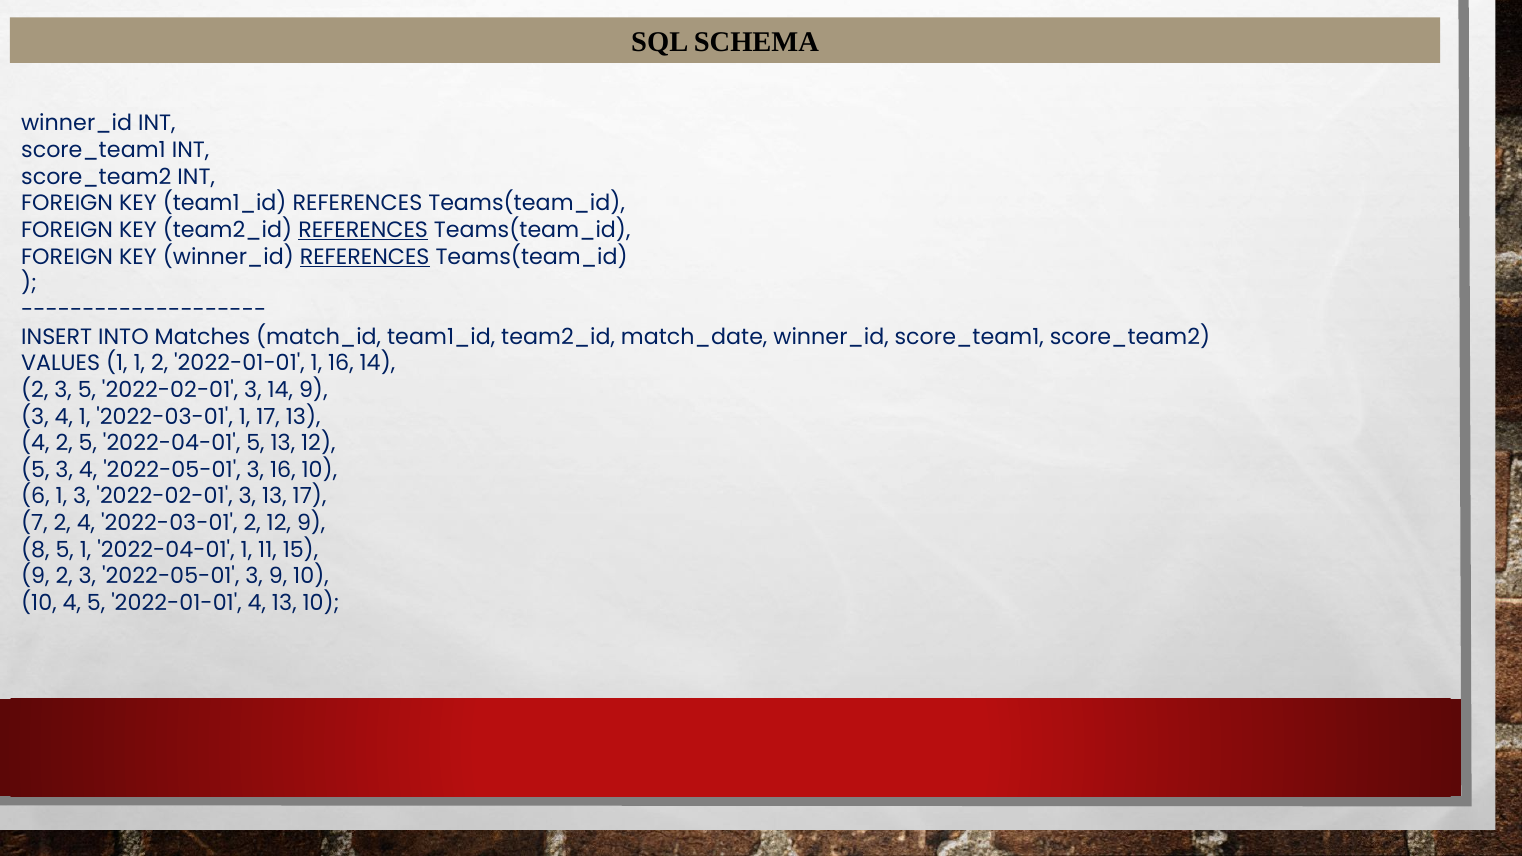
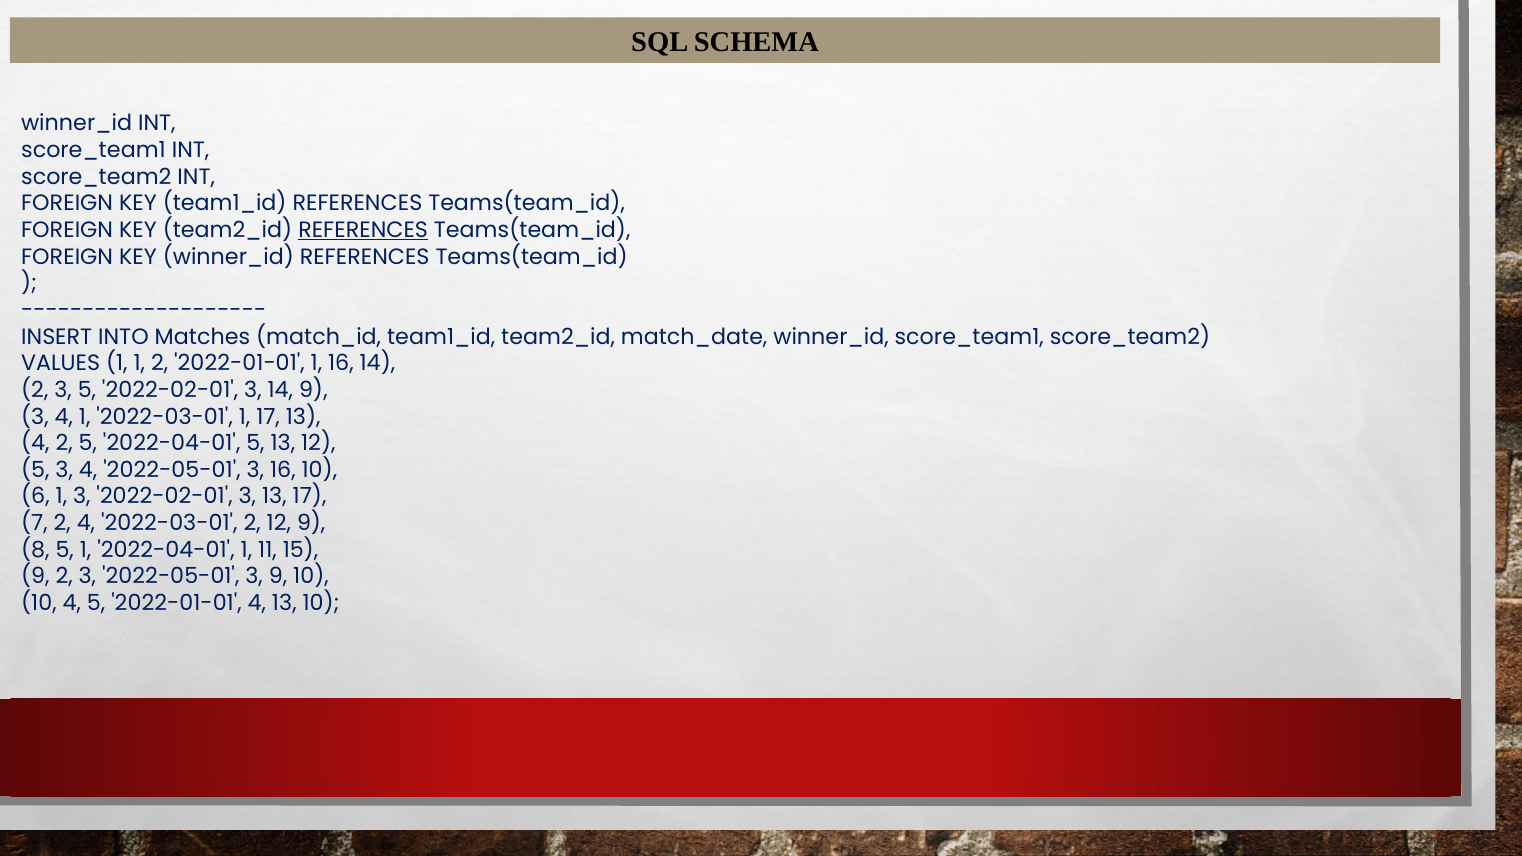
REFERENCES at (365, 257) underline: present -> none
